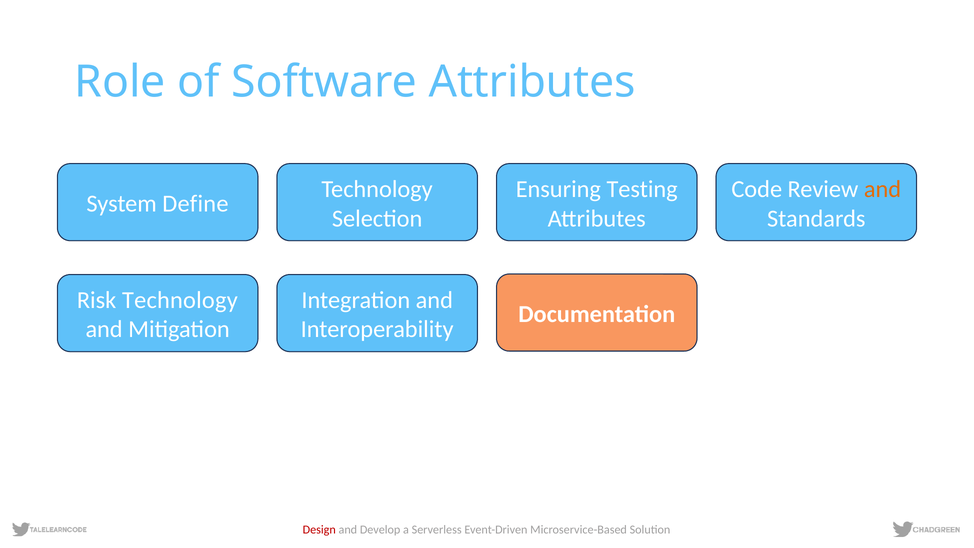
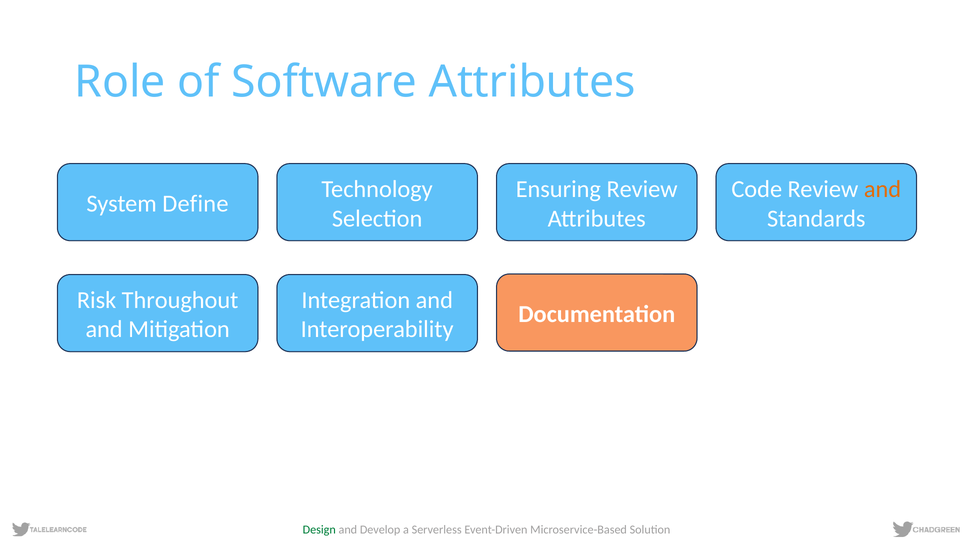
Ensuring Testing: Testing -> Review
Risk Technology: Technology -> Throughout
Design colour: red -> green
